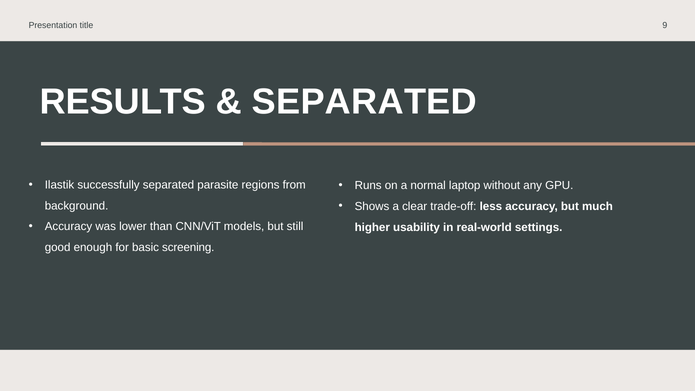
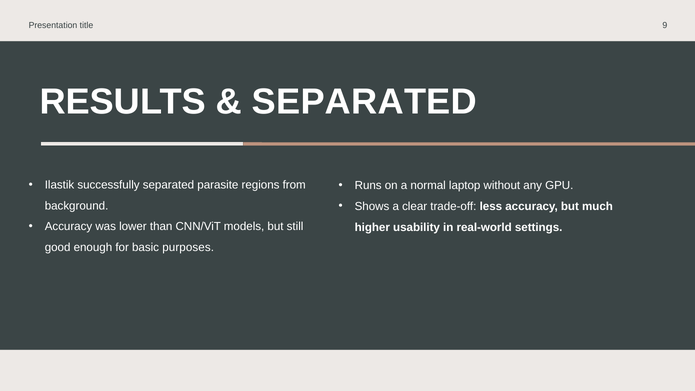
screening: screening -> purposes
